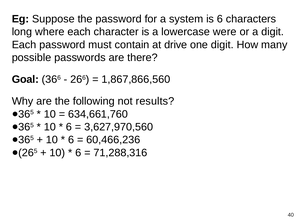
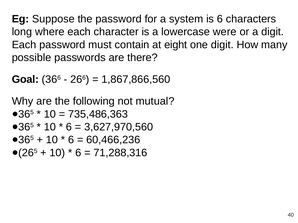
drive: drive -> eight
results: results -> mutual
634,661,760: 634,661,760 -> 735,486,363
